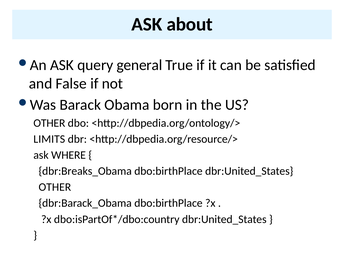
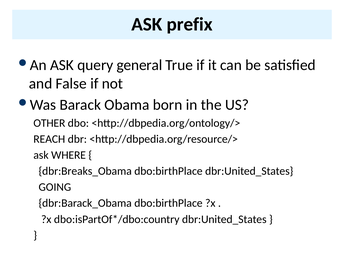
about: about -> prefix
LIMITS: LIMITS -> REACH
OTHER at (55, 187): OTHER -> GOING
